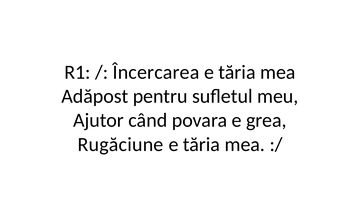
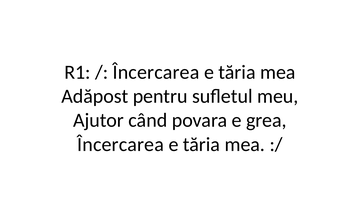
Rugăciune at (121, 144): Rugăciune -> Încercarea
